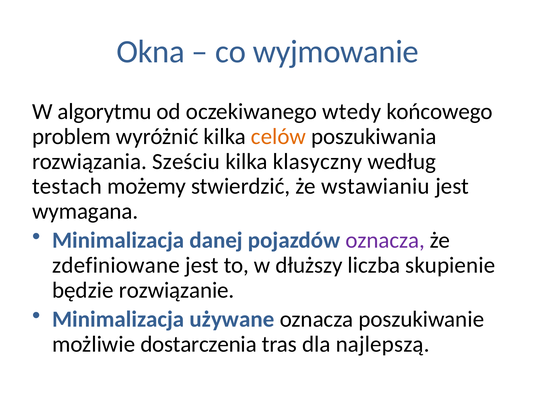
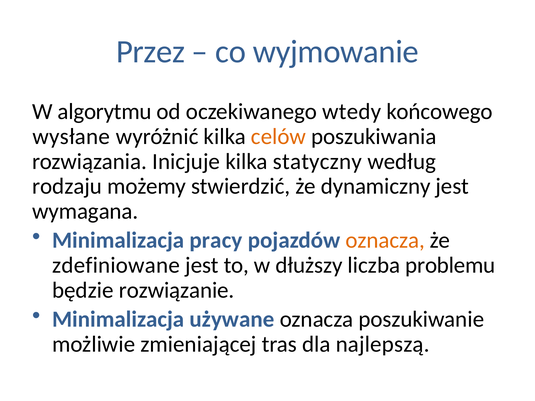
Okna: Okna -> Przez
problem: problem -> wysłane
Sześciu: Sześciu -> Inicjuje
klasyczny: klasyczny -> statyczny
testach: testach -> rodzaju
wstawianiu: wstawianiu -> dynamiczny
danej: danej -> pracy
oznacza at (385, 240) colour: purple -> orange
skupienie: skupienie -> problemu
dostarczenia: dostarczenia -> zmieniającej
